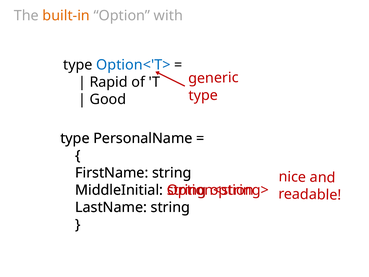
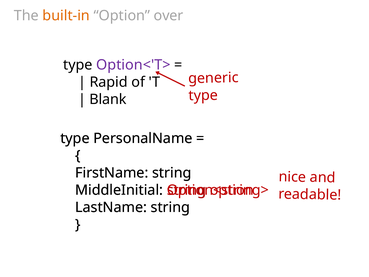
with: with -> over
Option<'T> colour: blue -> purple
Good: Good -> Blank
